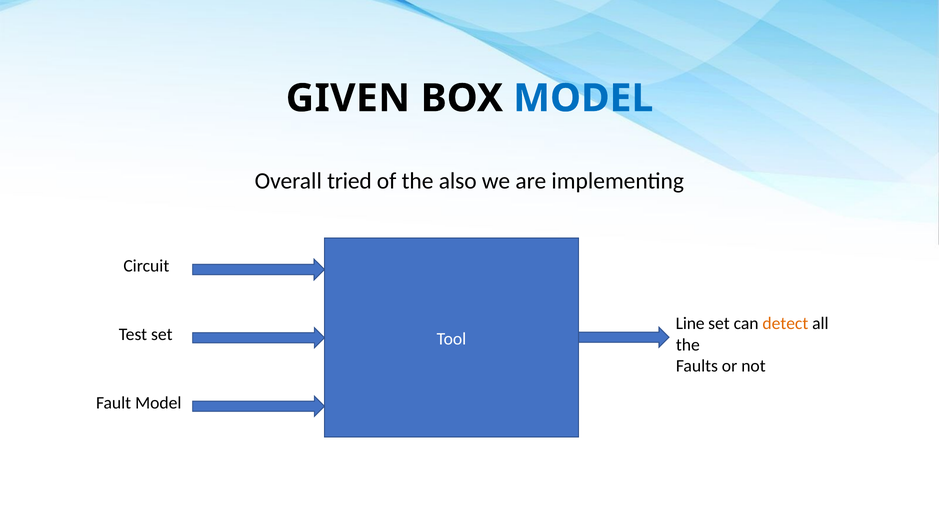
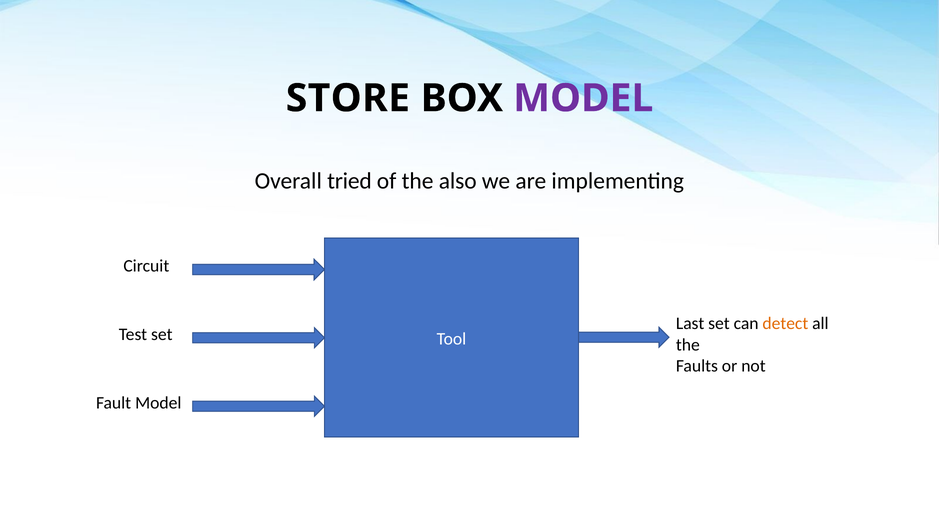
GIVEN: GIVEN -> STORE
MODEL at (583, 98) colour: blue -> purple
Line: Line -> Last
